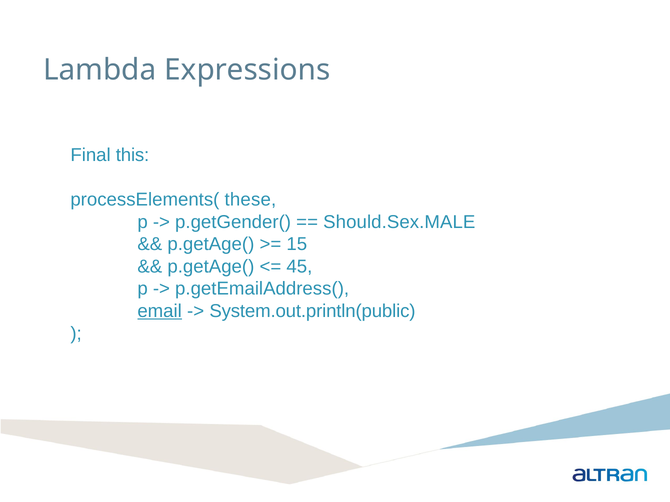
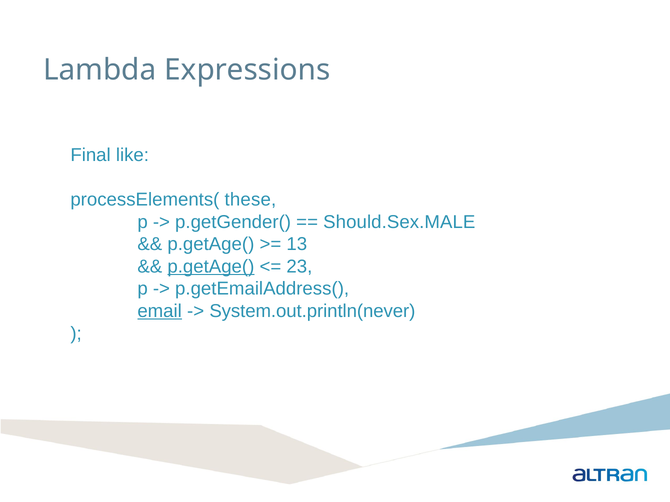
this: this -> like
15: 15 -> 13
p.getAge( at (211, 267) underline: none -> present
45: 45 -> 23
System.out.println(public: System.out.println(public -> System.out.println(never
